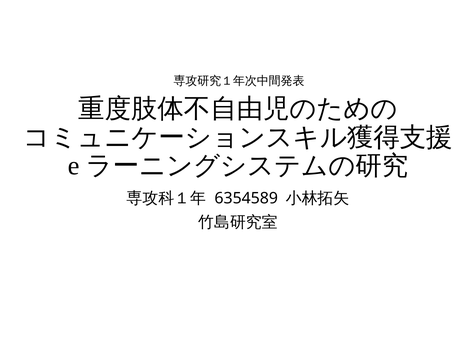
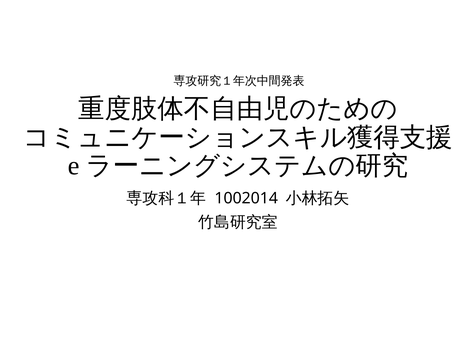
6354589: 6354589 -> 1002014
